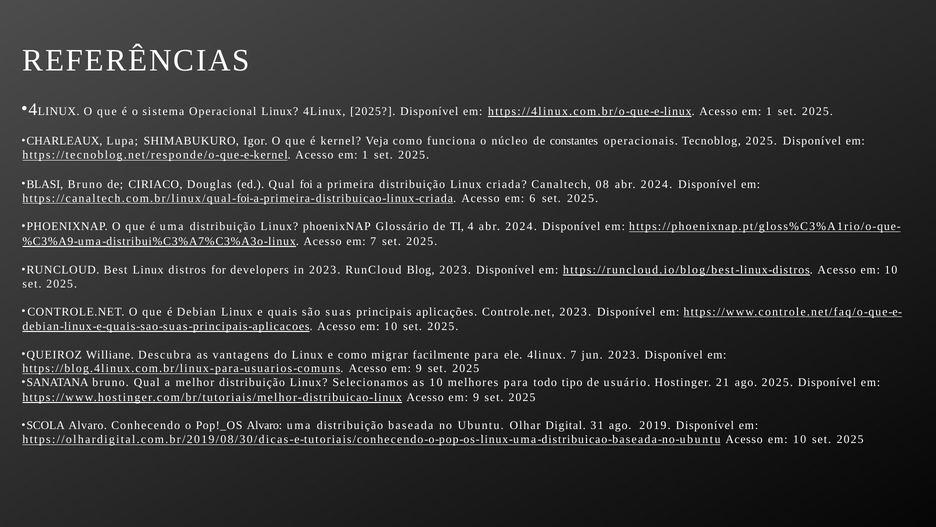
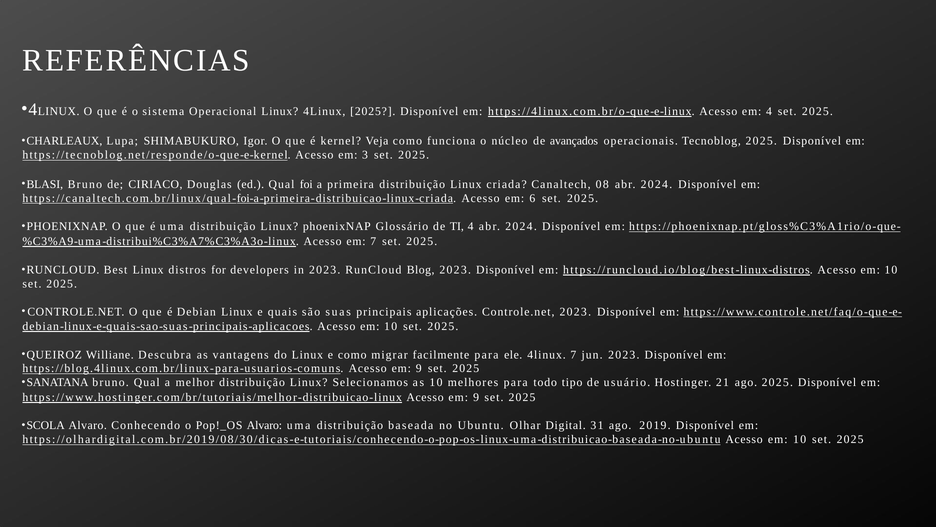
https://4linux.com.br/o-que-e-linux Acesso em 1: 1 -> 4
constantes: constantes -> avançados
https://tecnoblog.net/responde/o-que-e-kernel Acesso em 1: 1 -> 3
